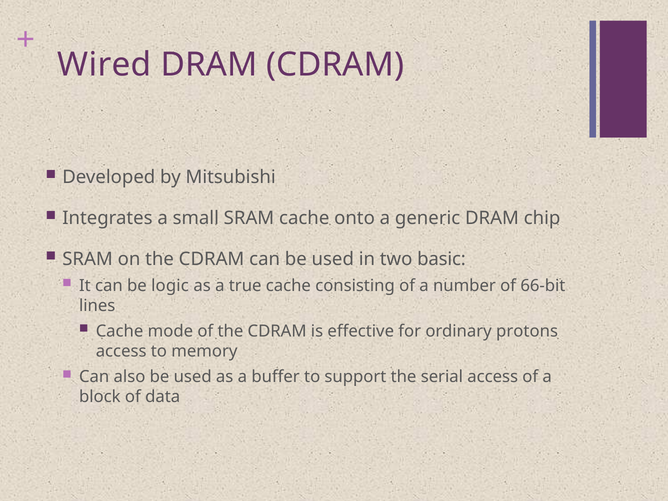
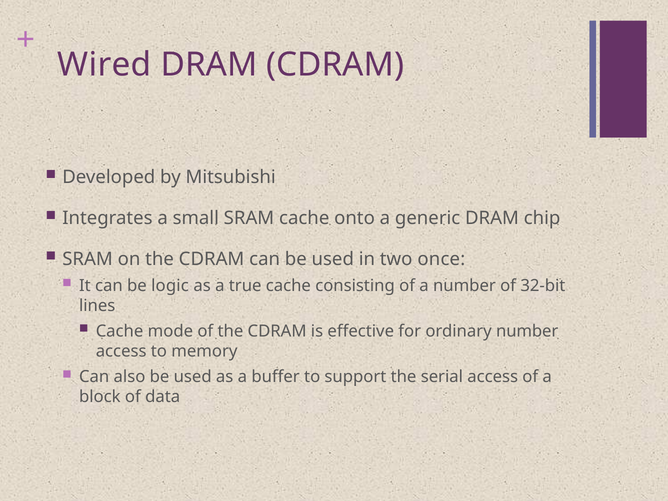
basic: basic -> once
66-bit: 66-bit -> 32-bit
ordinary protons: protons -> number
